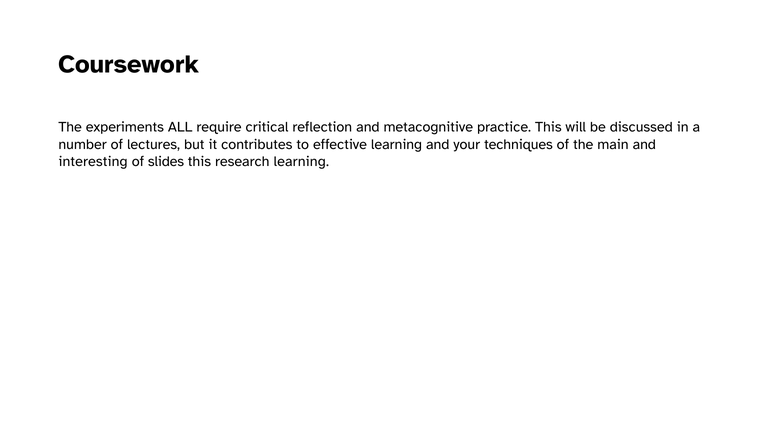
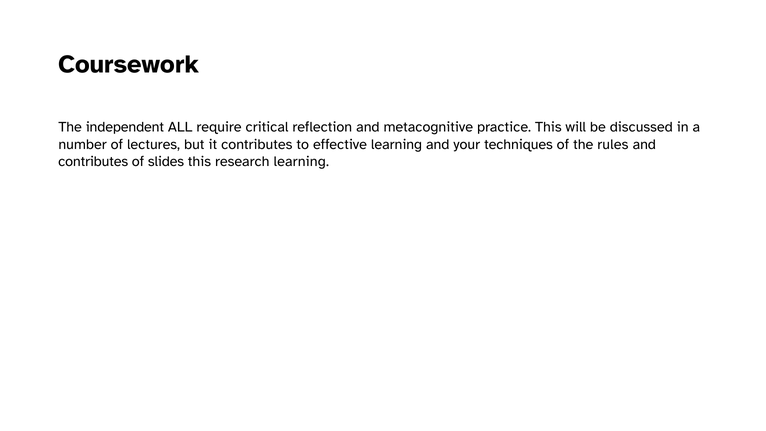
experiments: experiments -> independent
main: main -> rules
interesting at (93, 162): interesting -> contributes
